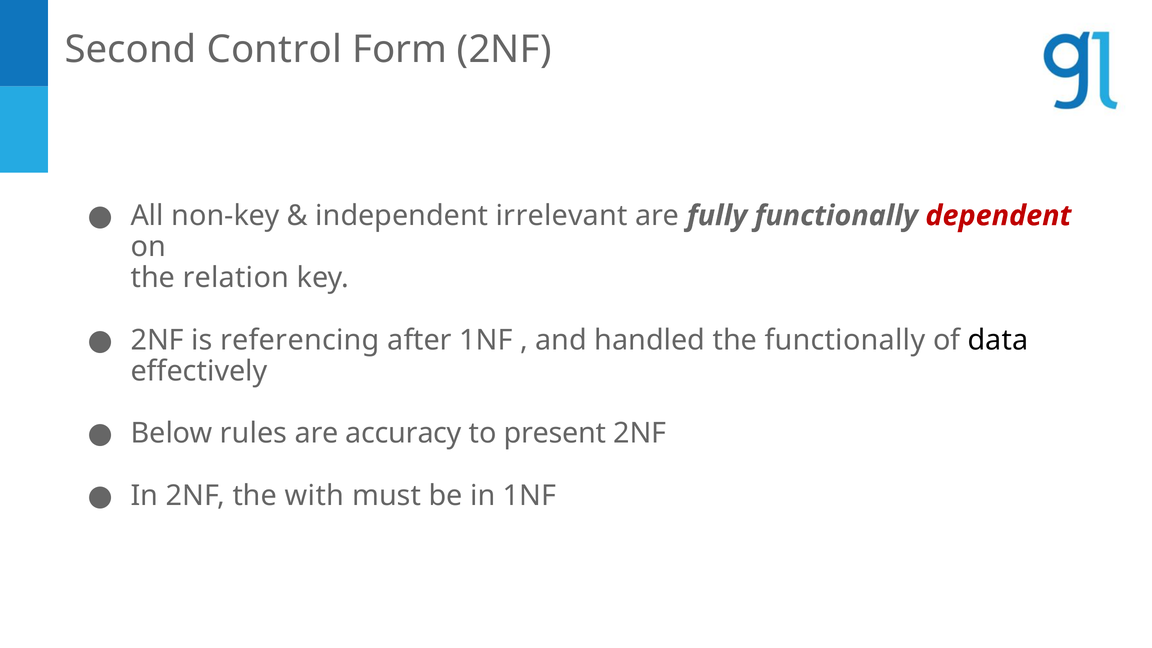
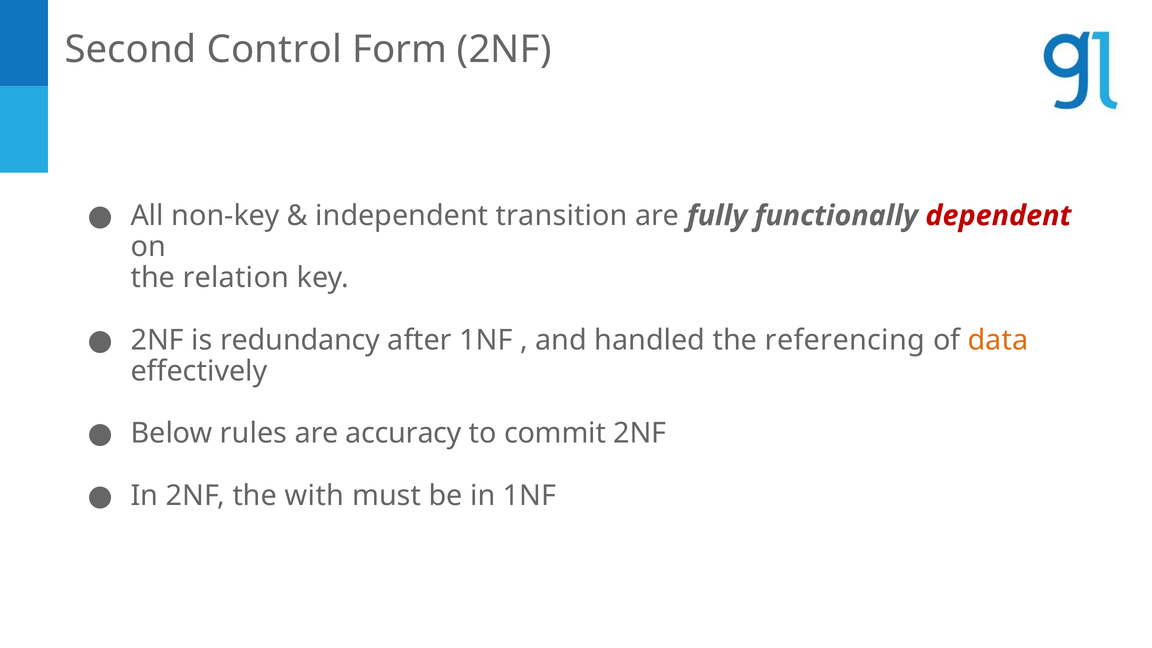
irrelevant: irrelevant -> transition
referencing: referencing -> redundancy
the functionally: functionally -> referencing
data colour: black -> orange
present: present -> commit
